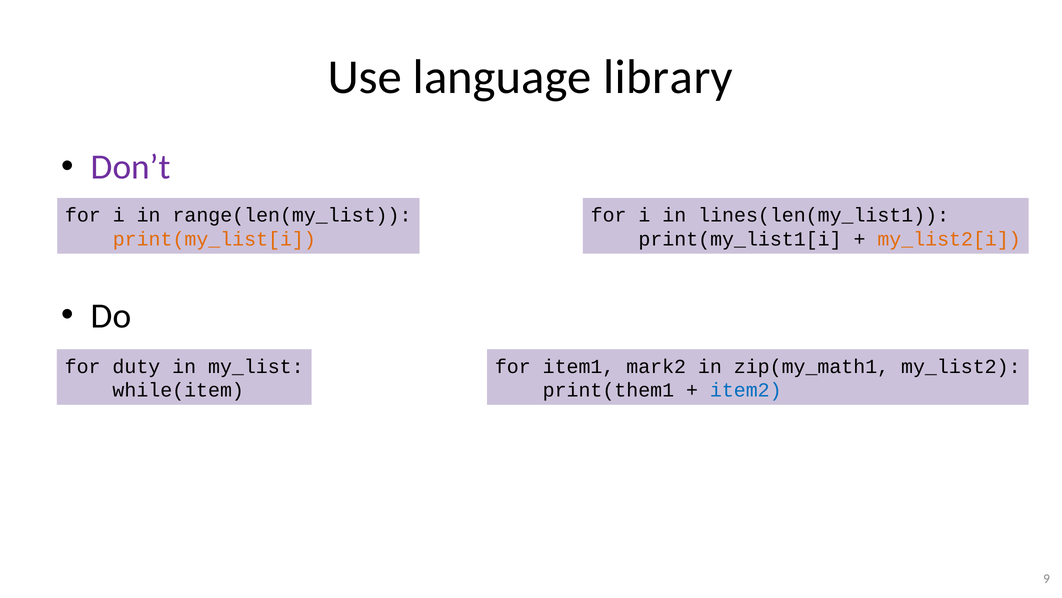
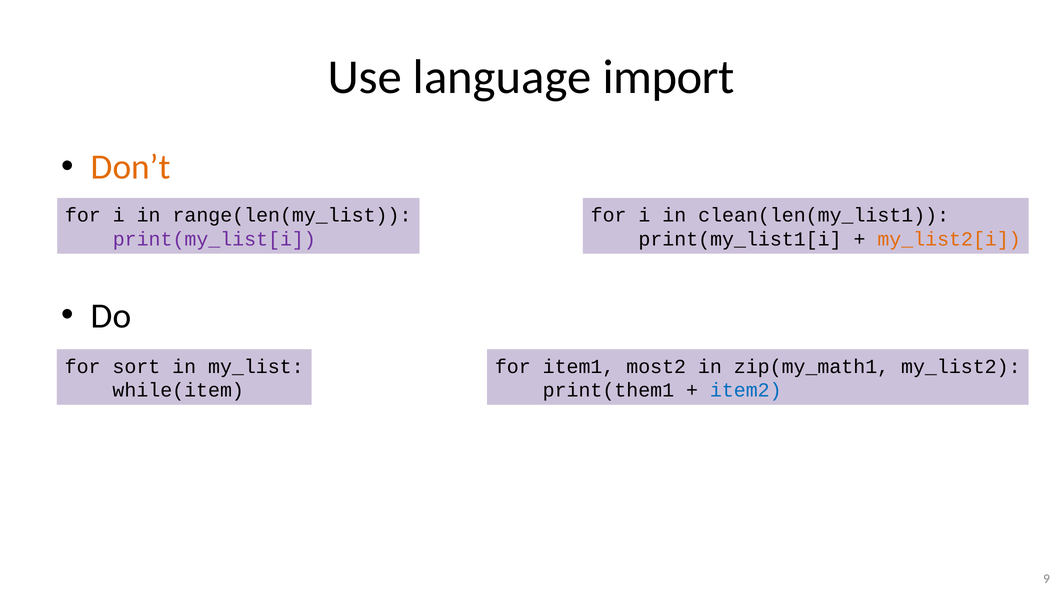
library: library -> import
Don’t colour: purple -> orange
lines(len(my_list1: lines(len(my_list1 -> clean(len(my_list1
print(my_list[i colour: orange -> purple
duty: duty -> sort
mark2: mark2 -> most2
